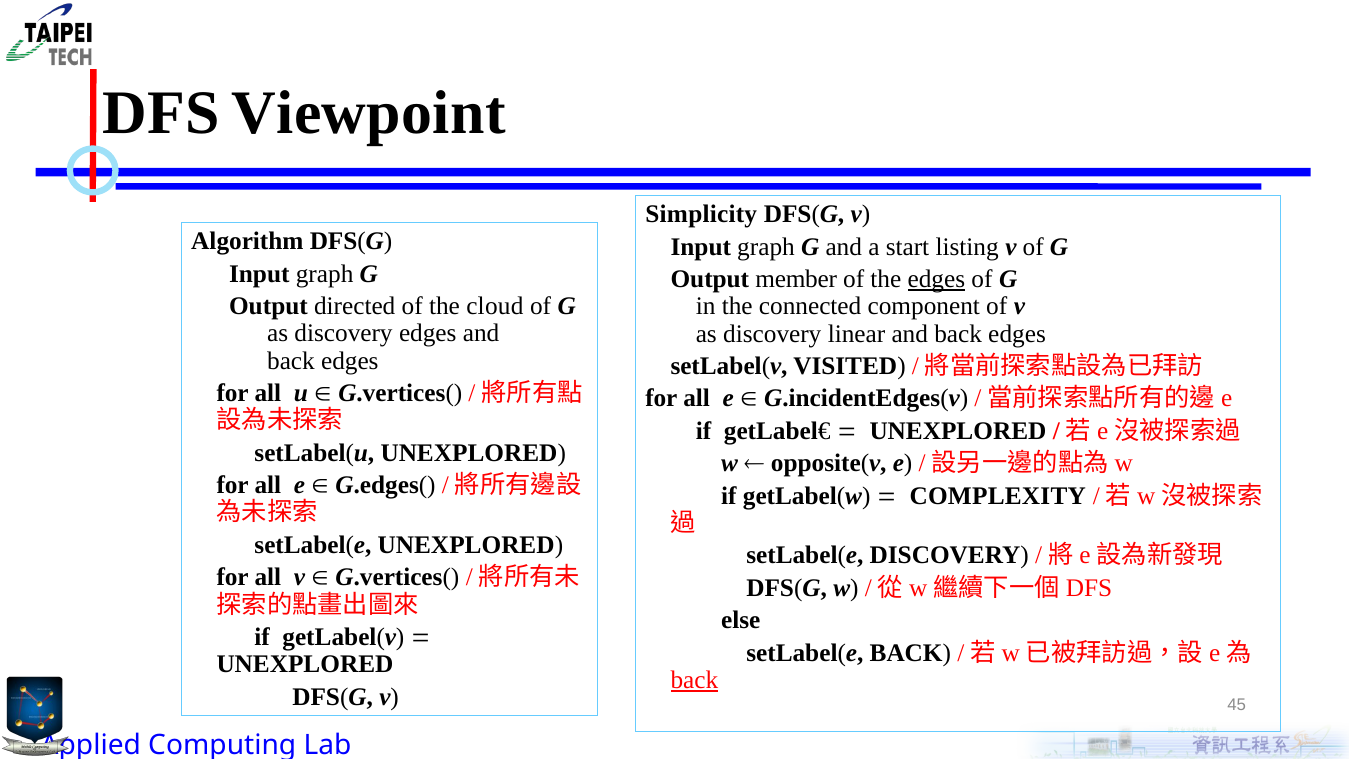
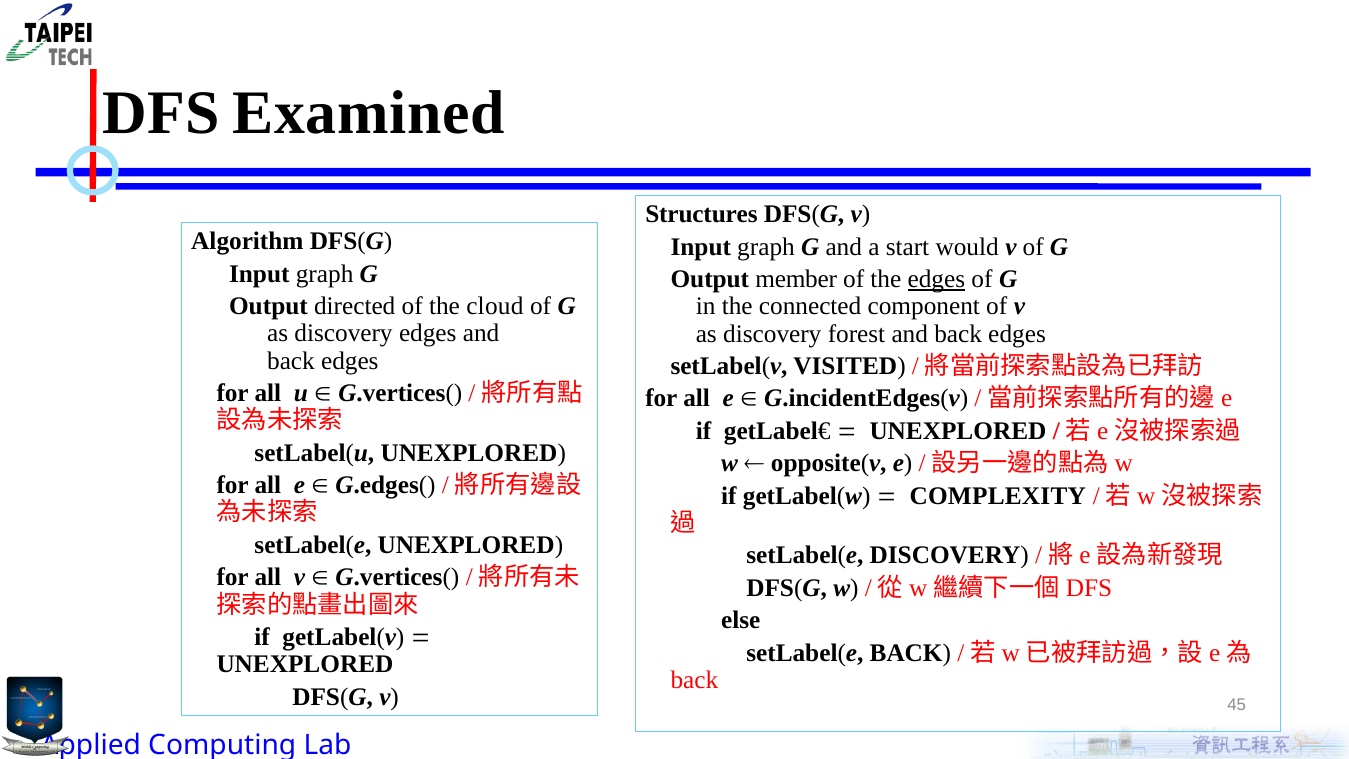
Viewpoint: Viewpoint -> Examined
Simplicity: Simplicity -> Structures
listing: listing -> would
linear: linear -> forest
back at (694, 680) underline: present -> none
